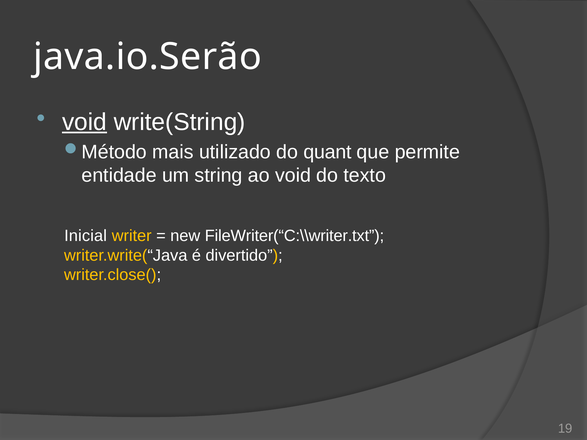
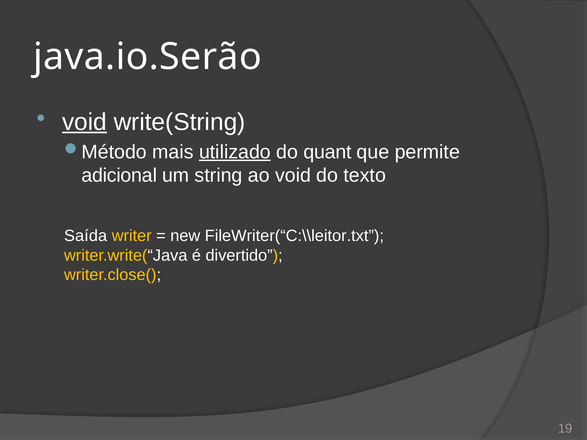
utilizado underline: none -> present
entidade: entidade -> adicional
Inicial: Inicial -> Saída
FileWriter(“C:\\writer.txt: FileWriter(“C:\\writer.txt -> FileWriter(“C:\\leitor.txt
